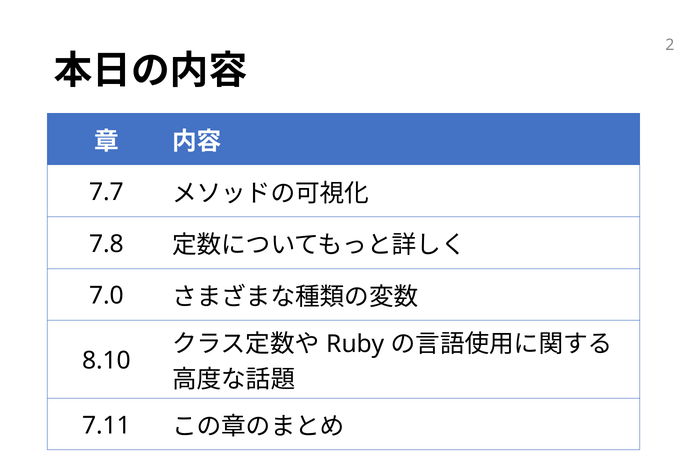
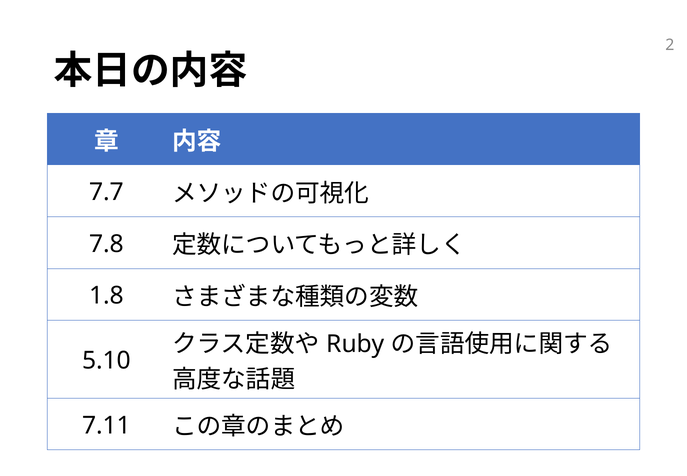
7.0: 7.0 -> 1.8
8.10: 8.10 -> 5.10
